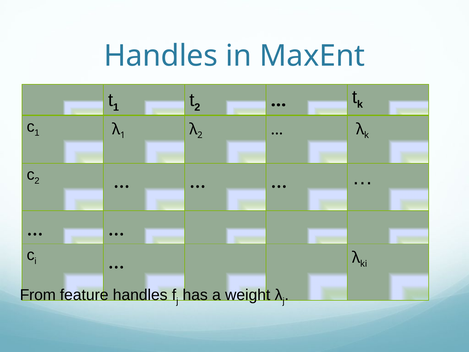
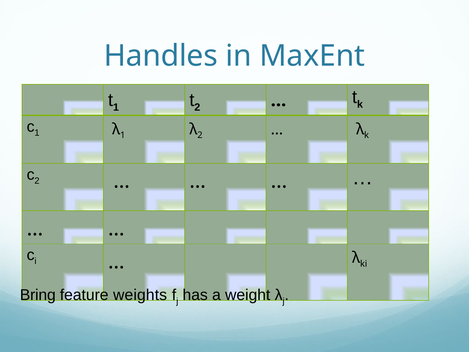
From: From -> Bring
feature handles: handles -> weights
